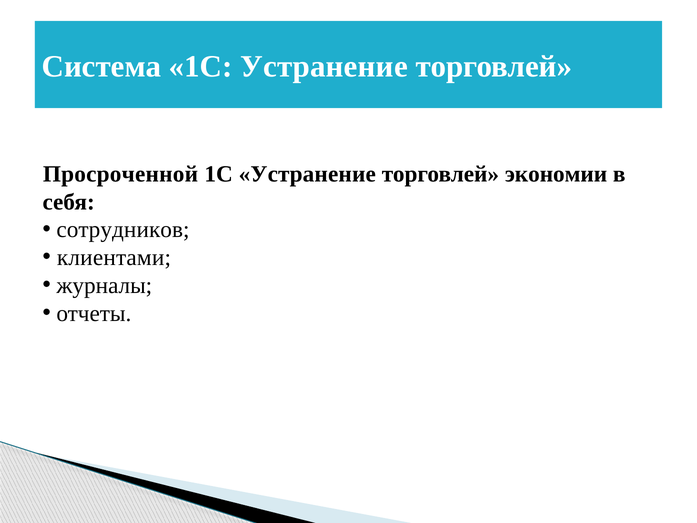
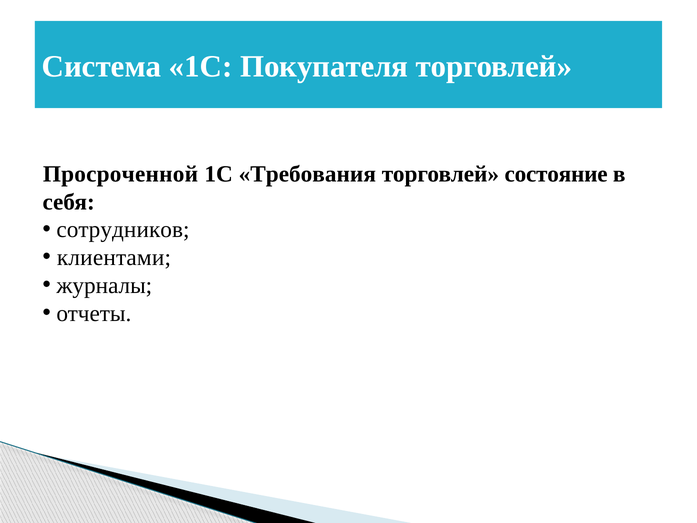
1C Устранение: Устранение -> Покупателя
1С Устранение: Устранение -> Требования
экономии: экономии -> состояние
